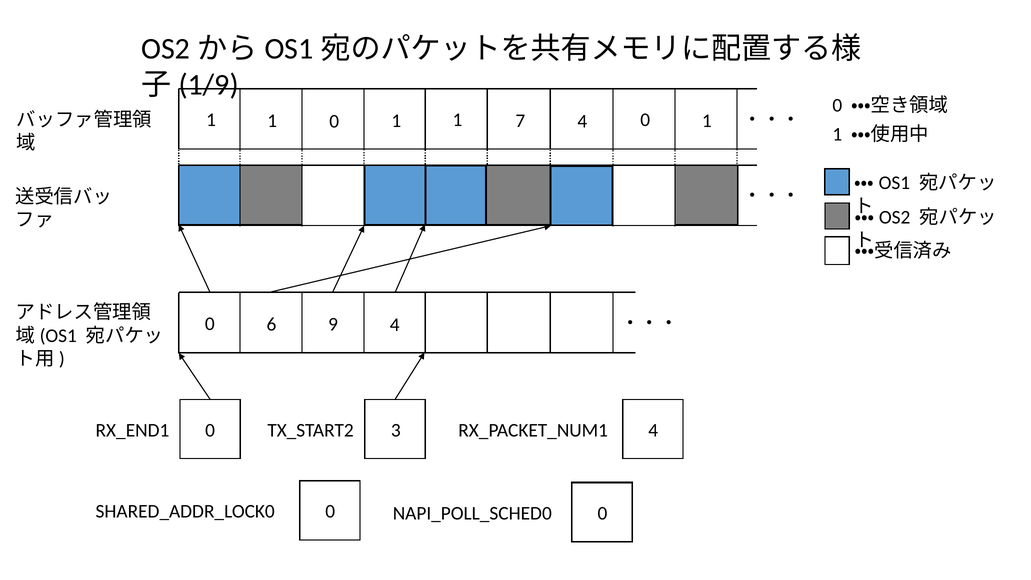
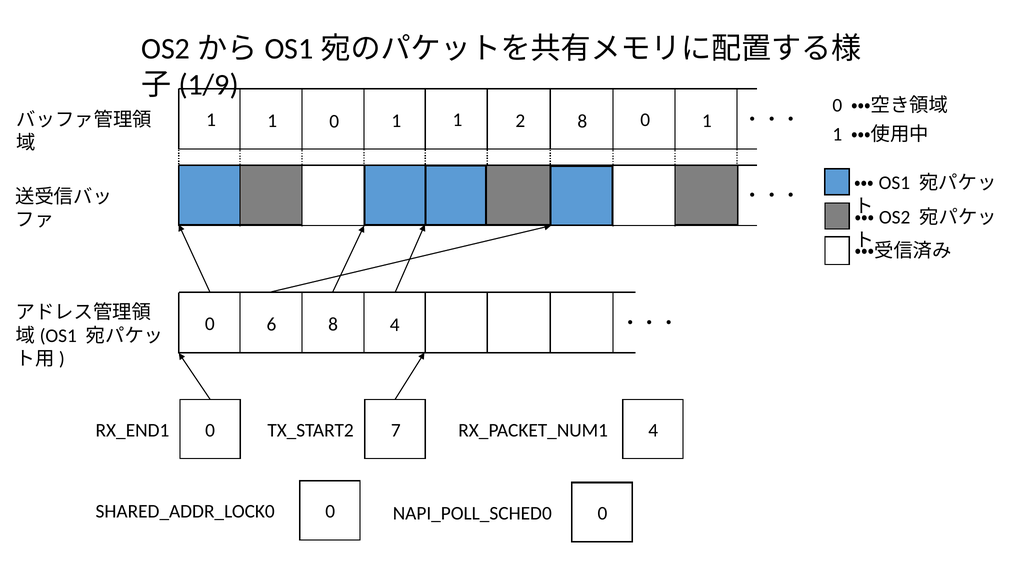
4 at (582, 121): 4 -> 8
7: 7 -> 2
0 9: 9 -> 8
3: 3 -> 7
